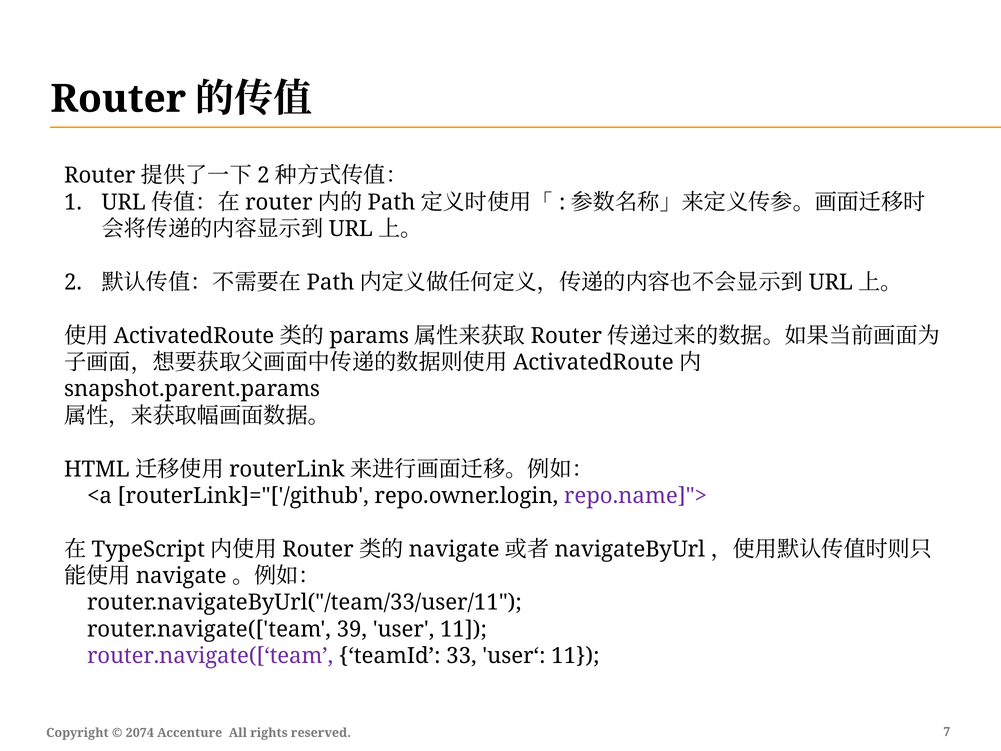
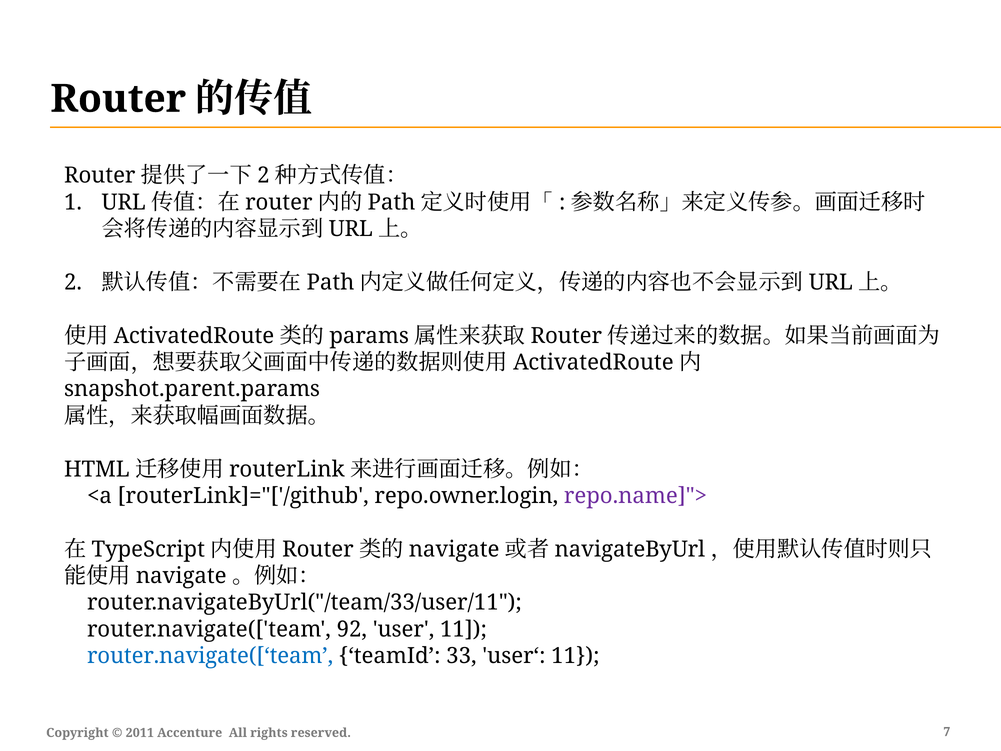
39: 39 -> 92
router.navigate([‘team colour: purple -> blue
2074: 2074 -> 2011
